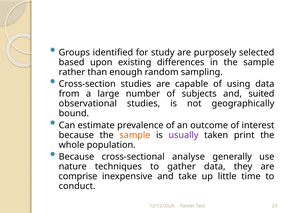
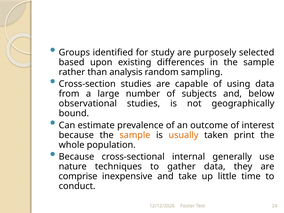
enough: enough -> analysis
suited: suited -> below
usually colour: purple -> orange
analyse: analyse -> internal
